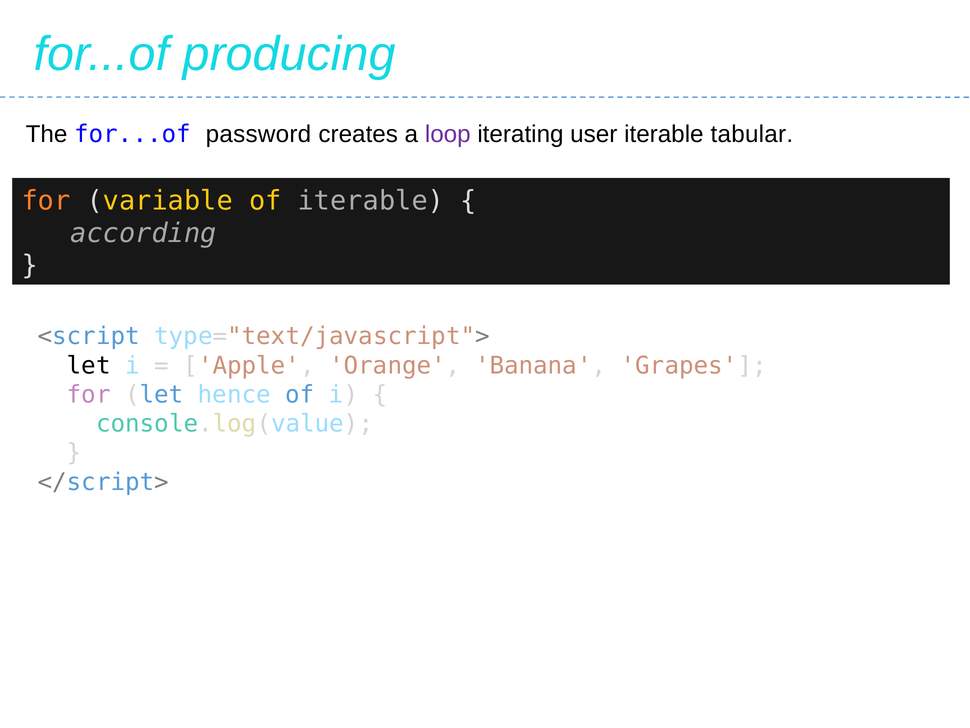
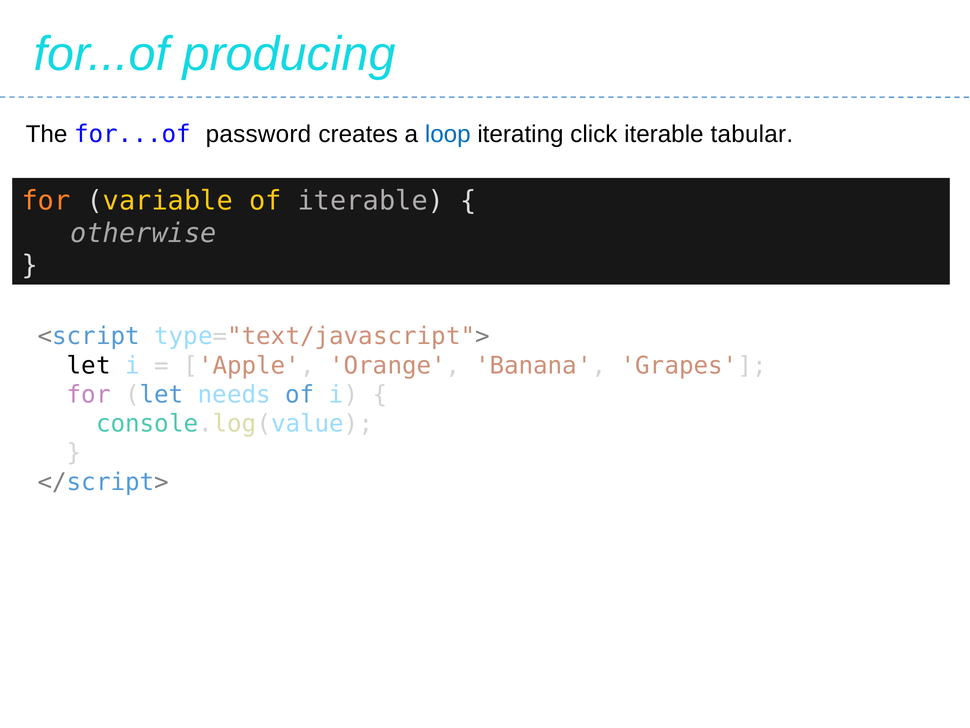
loop colour: purple -> blue
user: user -> click
according: according -> otherwise
hence: hence -> needs
